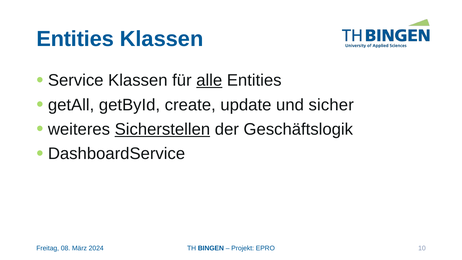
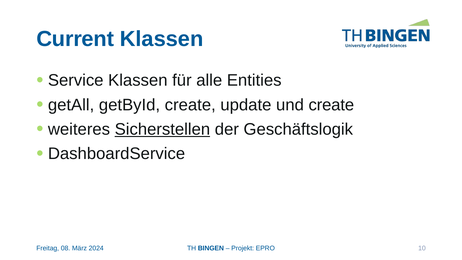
Entities at (75, 39): Entities -> Current
alle underline: present -> none
und sicher: sicher -> create
